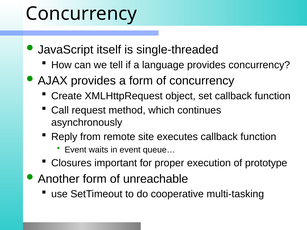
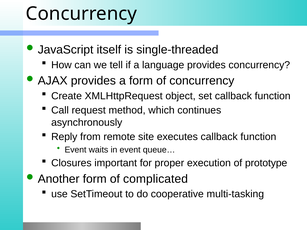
unreachable: unreachable -> complicated
